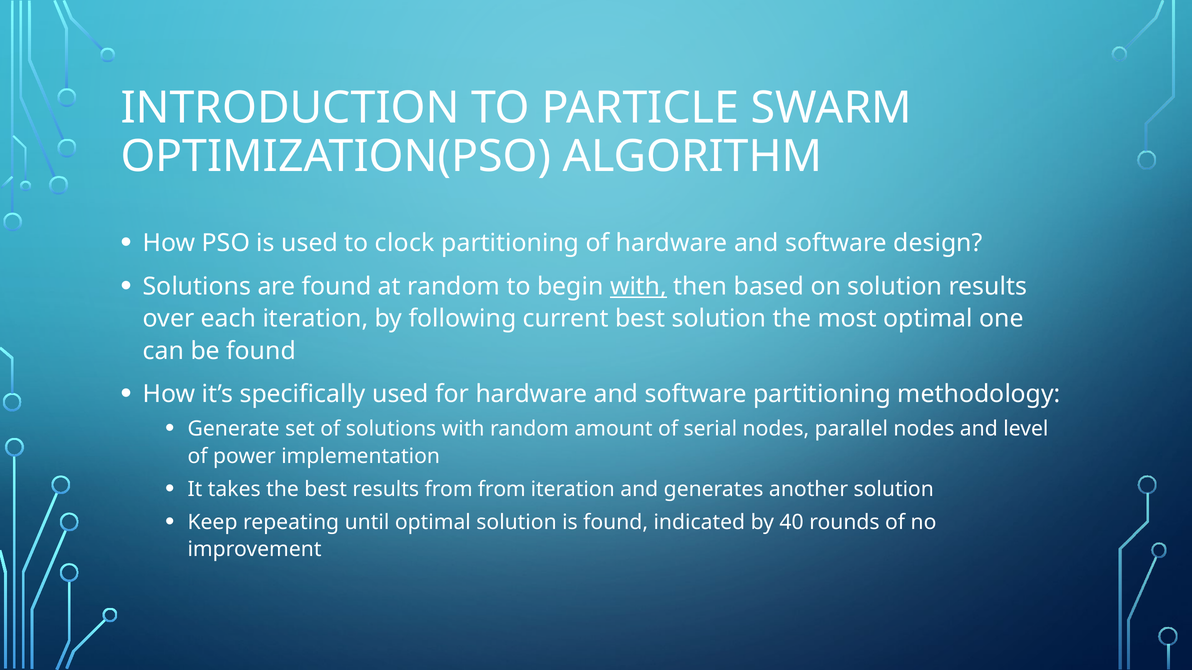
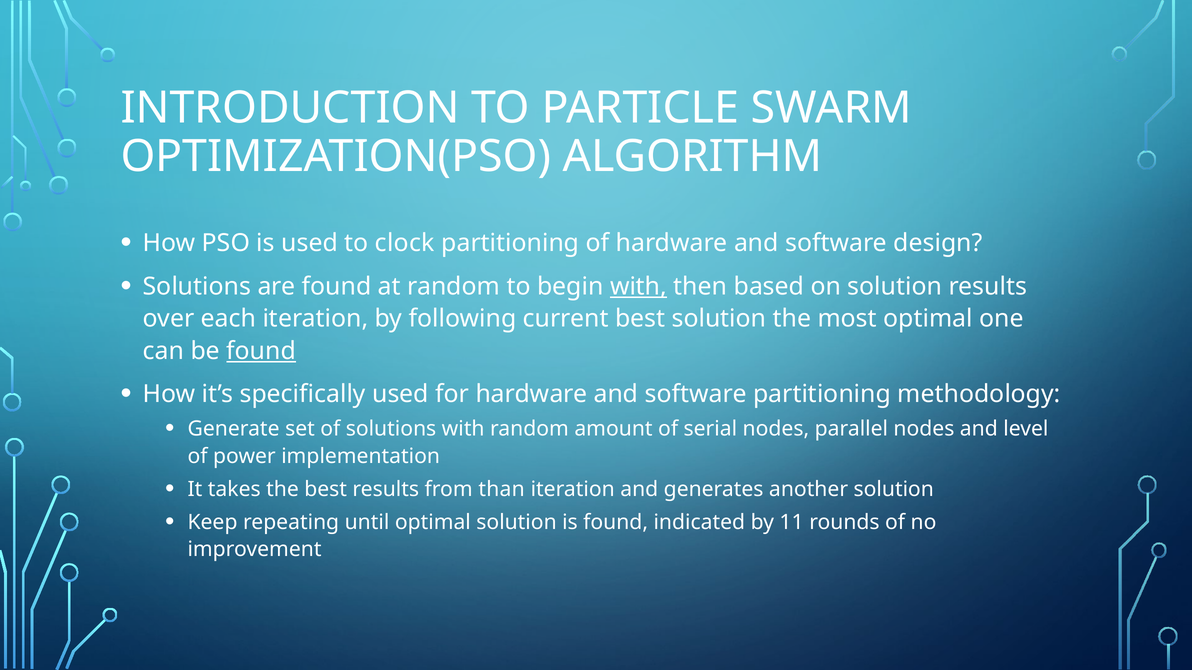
found at (261, 351) underline: none -> present
from from: from -> than
40: 40 -> 11
